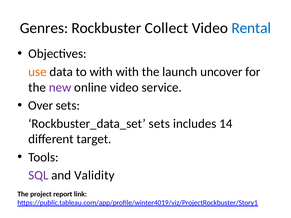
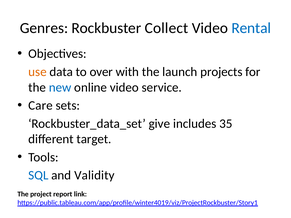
to with: with -> over
uncover: uncover -> projects
new colour: purple -> blue
Over: Over -> Care
Rockbuster_data_set sets: sets -> give
14: 14 -> 35
SQL colour: purple -> blue
